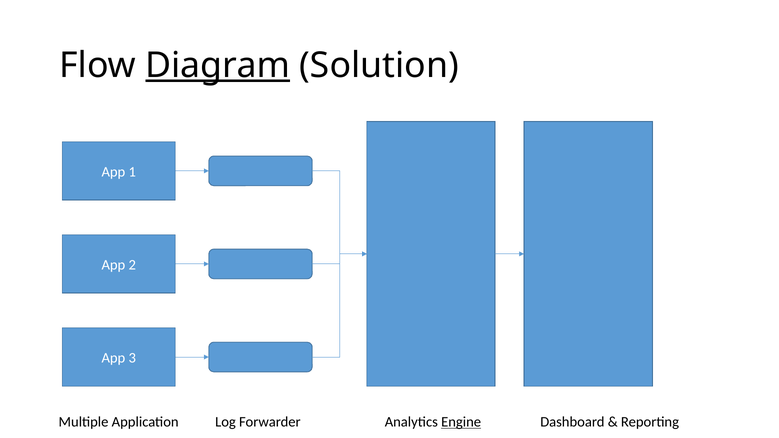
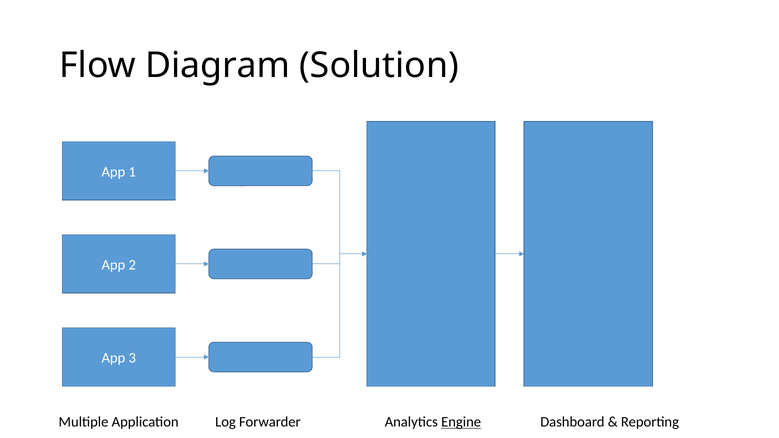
Diagram underline: present -> none
